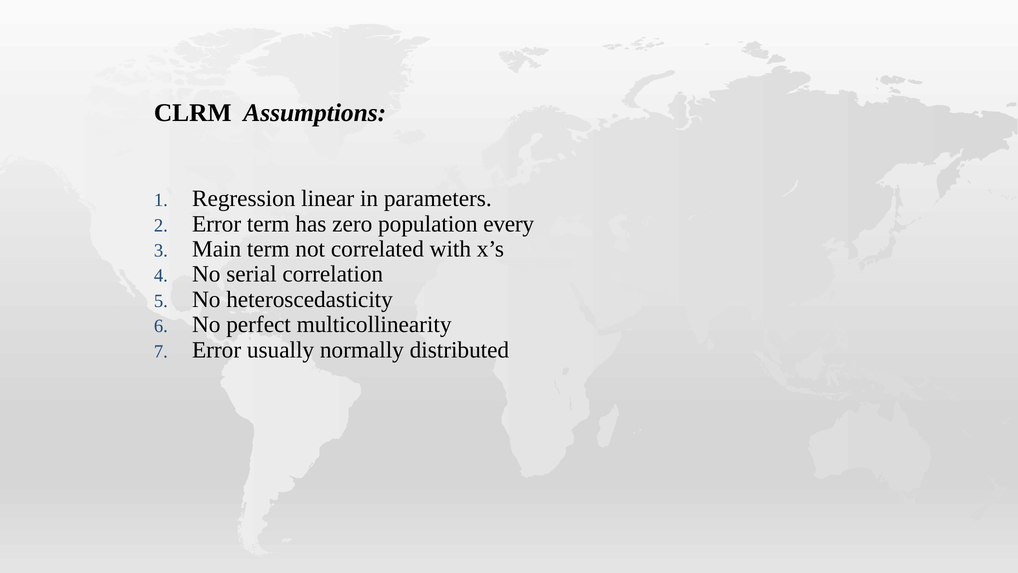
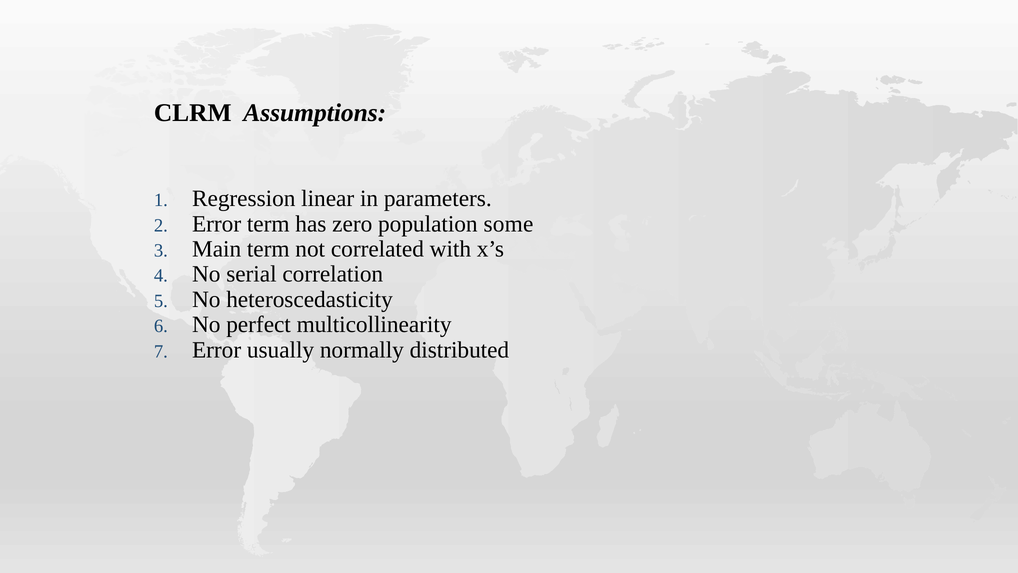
every: every -> some
